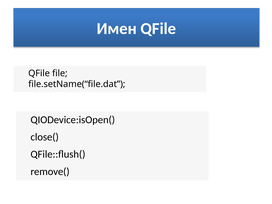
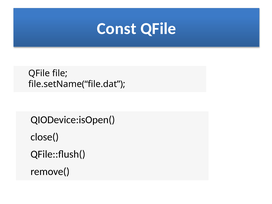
Имен: Имен -> Const
